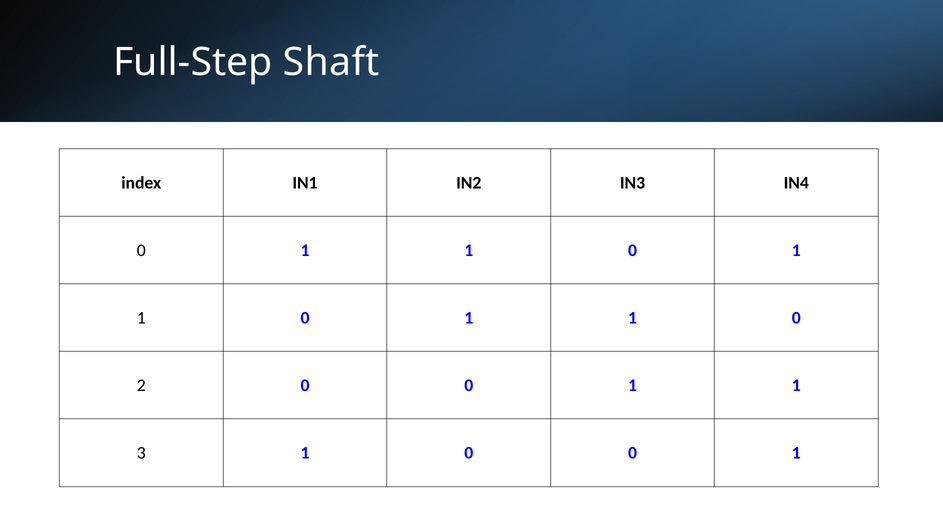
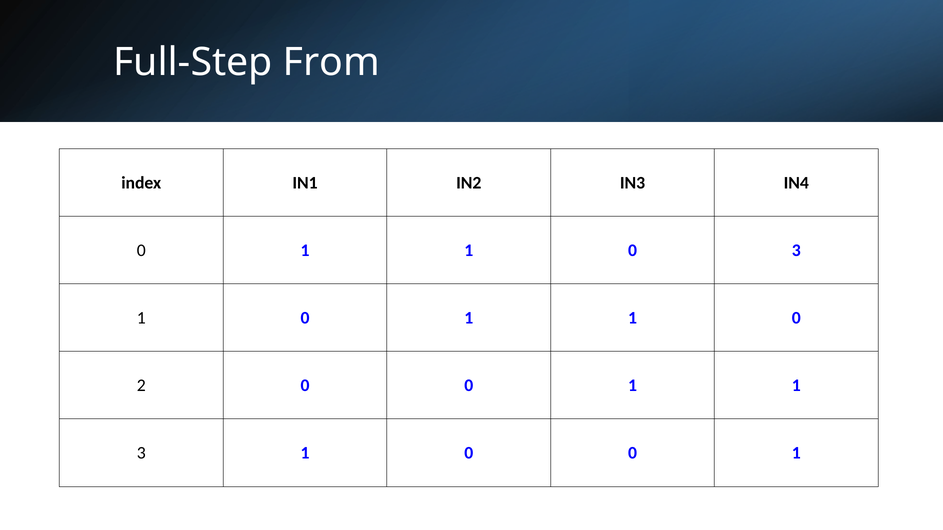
Shaft: Shaft -> From
1 at (796, 250): 1 -> 3
